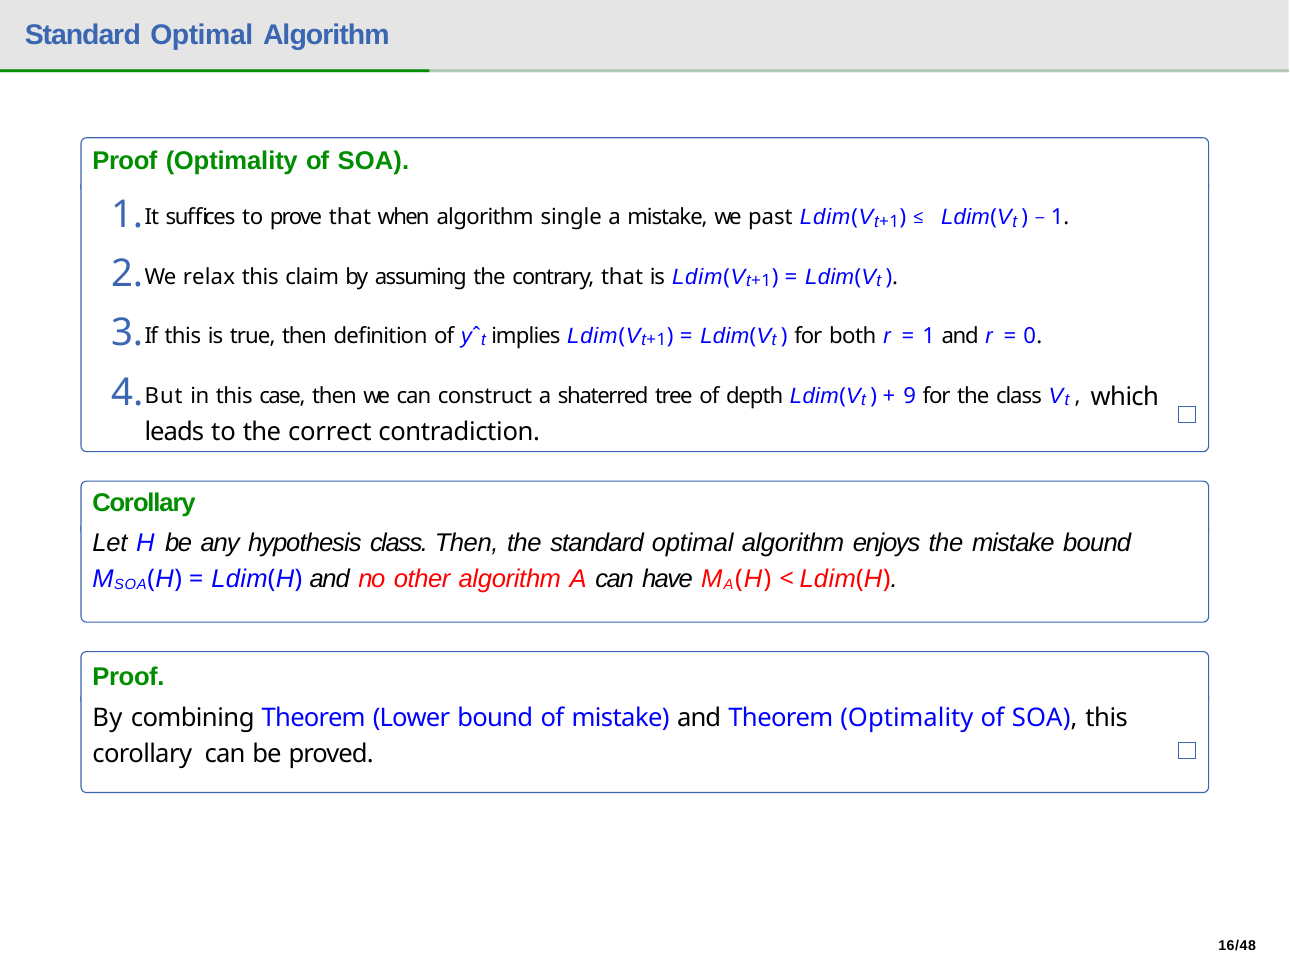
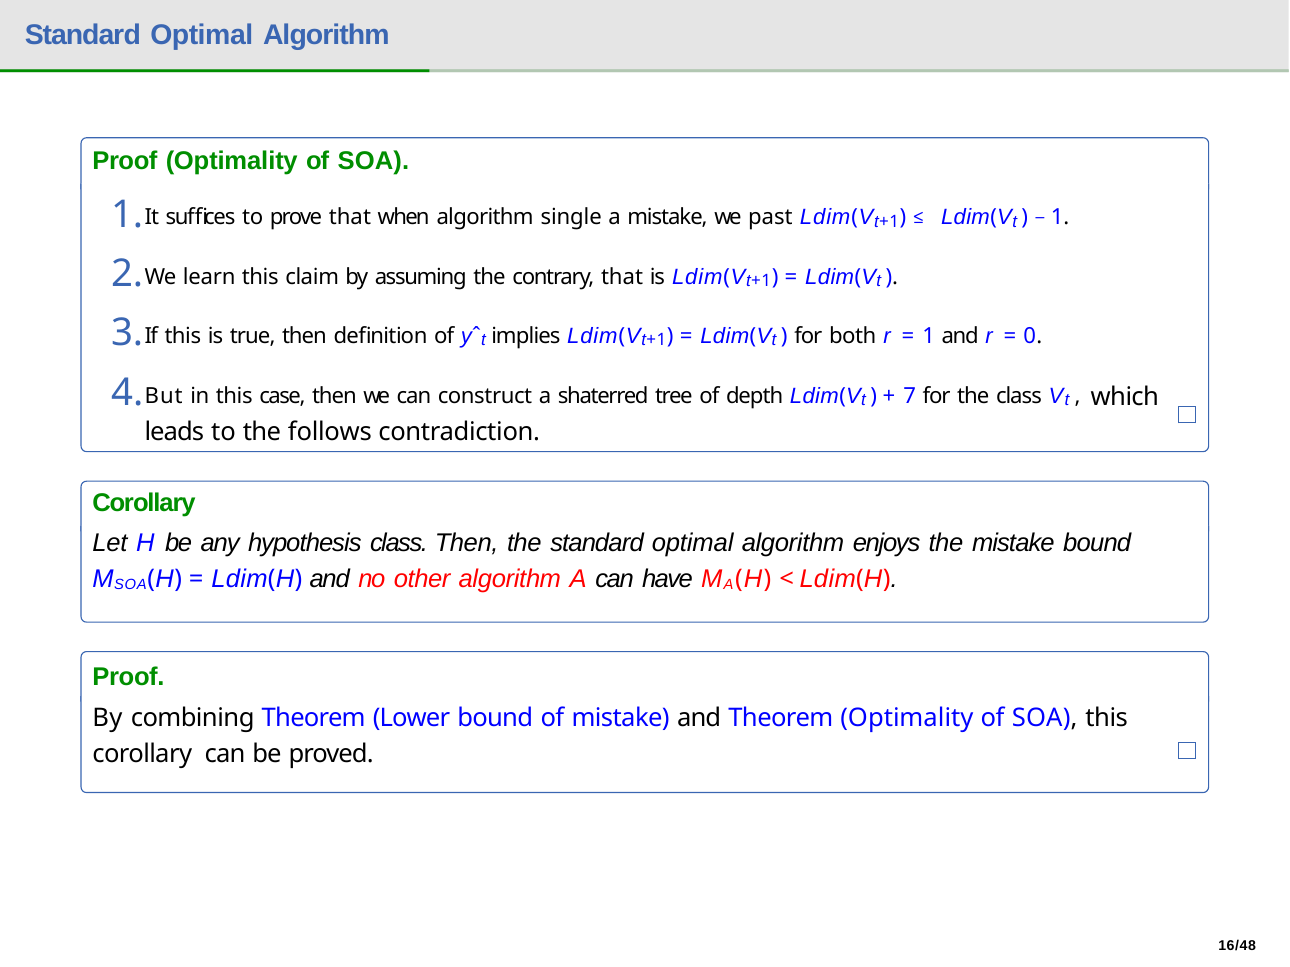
relax: relax -> learn
9: 9 -> 7
correct: correct -> follows
